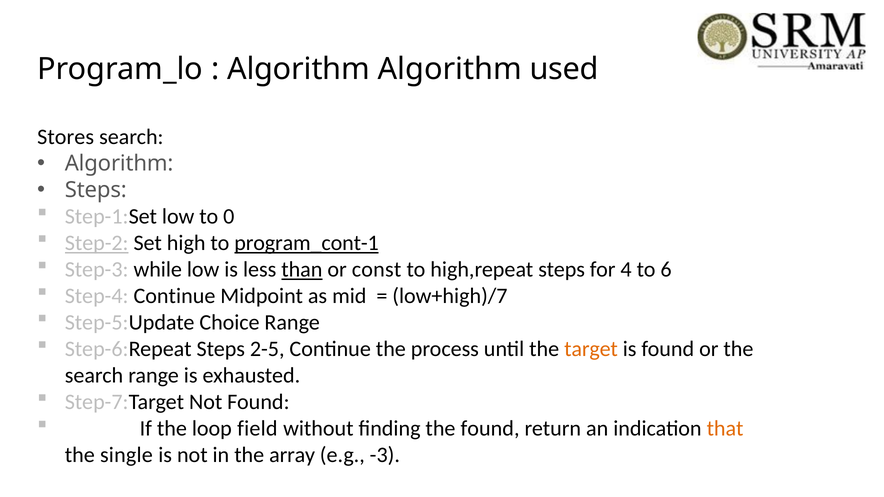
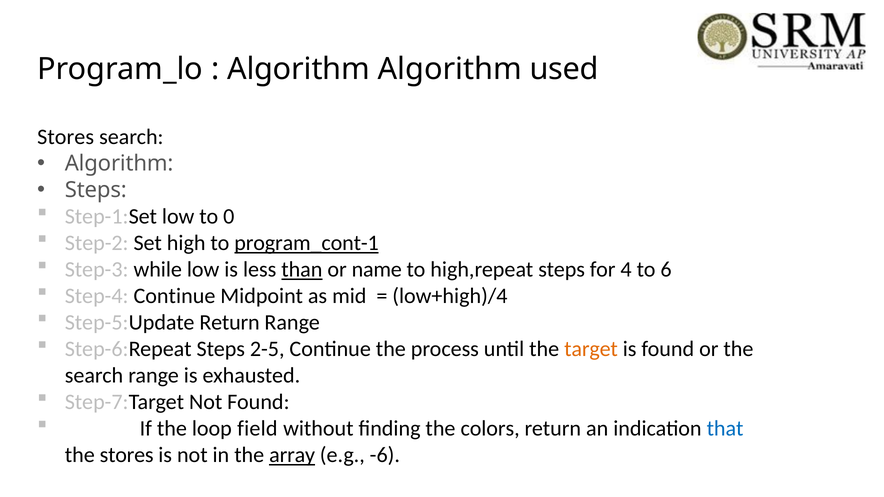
Step-2 underline: present -> none
const: const -> name
low+high)/7: low+high)/7 -> low+high)/4
Step-5:Update Choice: Choice -> Return
the found: found -> colors
that colour: orange -> blue
the single: single -> stores
array underline: none -> present
-3: -3 -> -6
